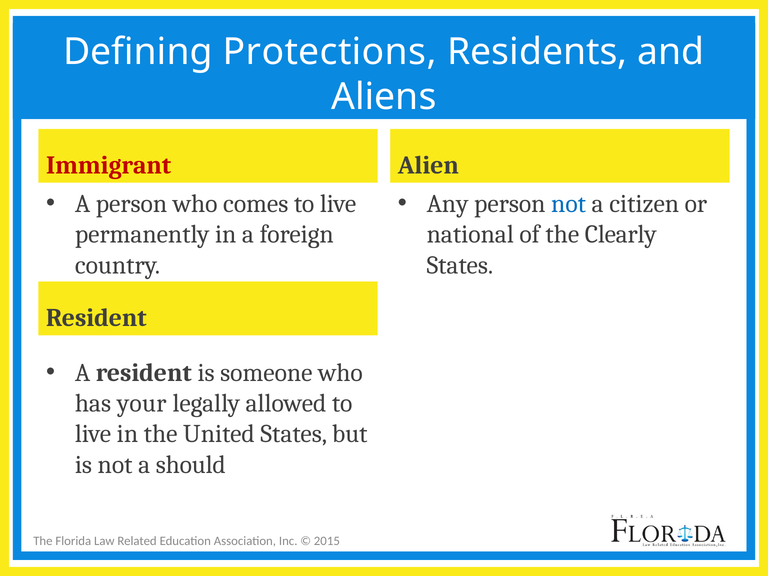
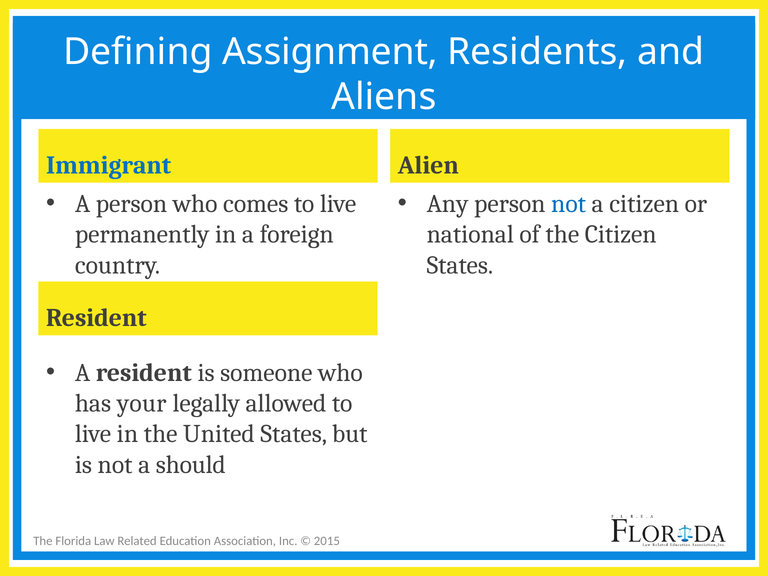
Protections: Protections -> Assignment
Immigrant colour: red -> blue
the Clearly: Clearly -> Citizen
